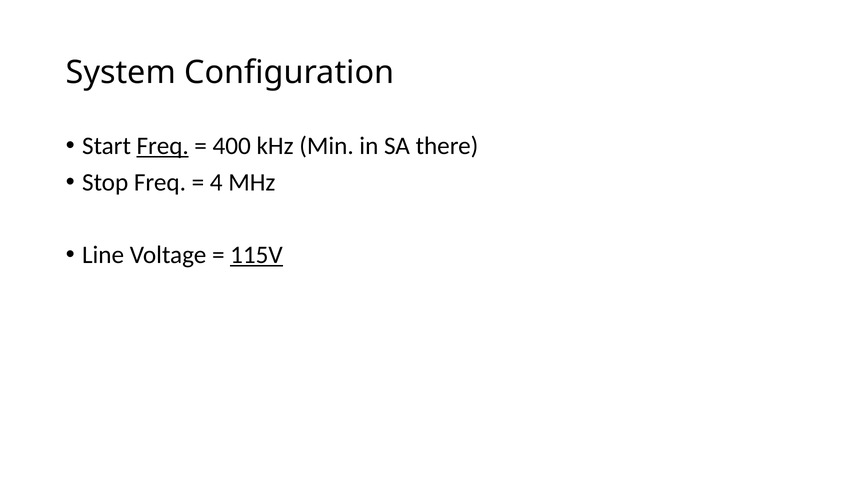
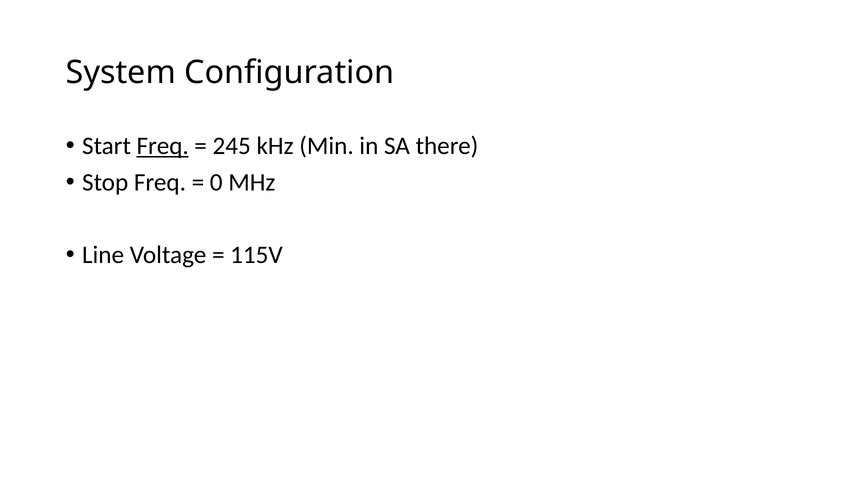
400: 400 -> 245
4: 4 -> 0
115V underline: present -> none
